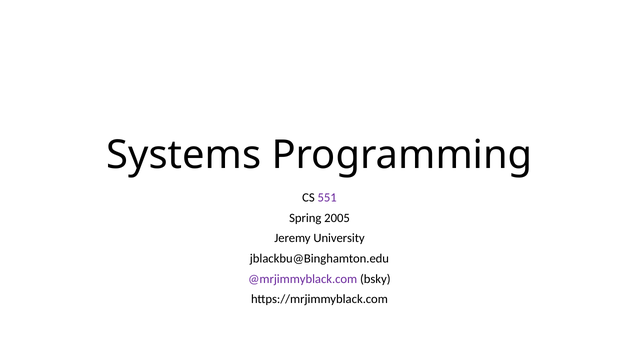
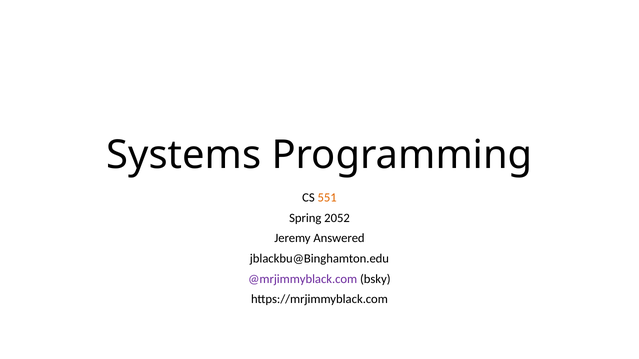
551 colour: purple -> orange
2005: 2005 -> 2052
University: University -> Answered
